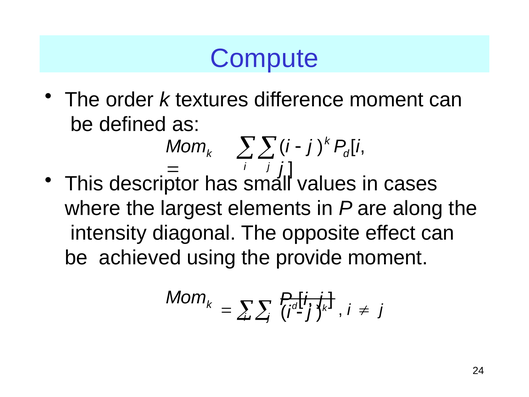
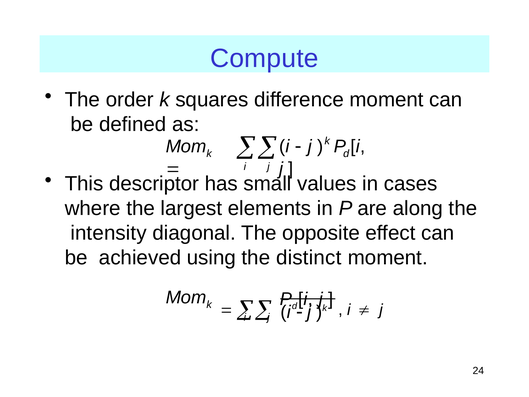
textures: textures -> squares
provide: provide -> distinct
